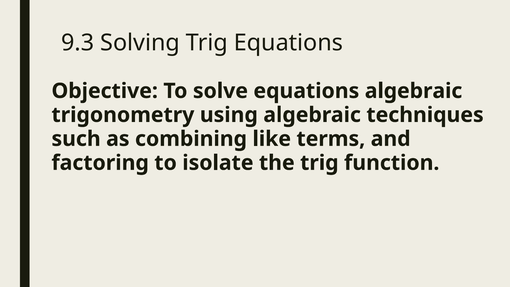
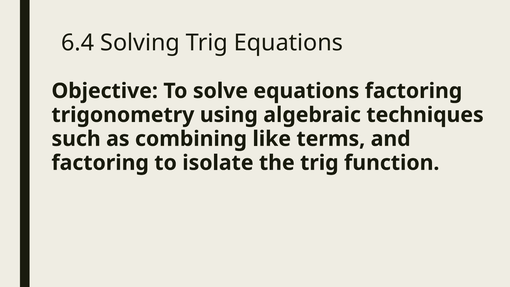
9.3: 9.3 -> 6.4
equations algebraic: algebraic -> factoring
